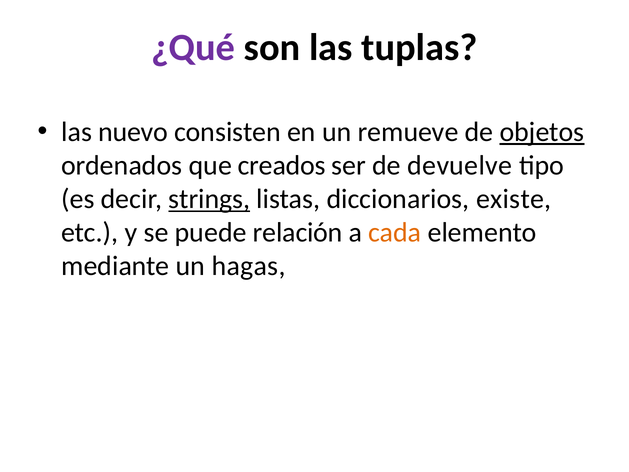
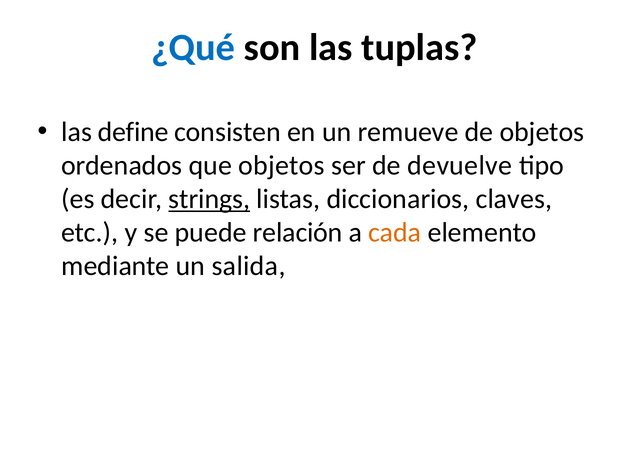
¿Qué colour: purple -> blue
nuevo: nuevo -> define
objetos at (542, 132) underline: present -> none
que creados: creados -> objetos
existe: existe -> claves
hagas: hagas -> salida
